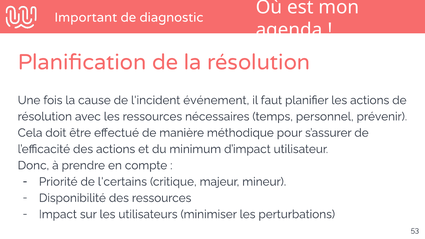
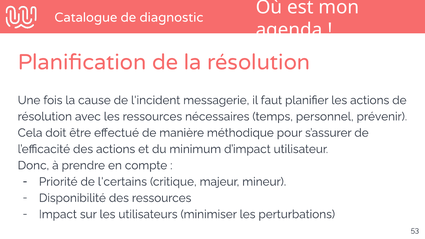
Important: Important -> Catalogue
événement: événement -> messagerie
